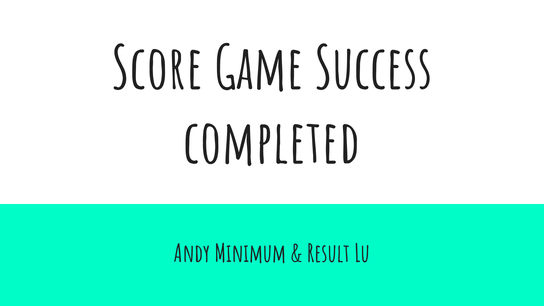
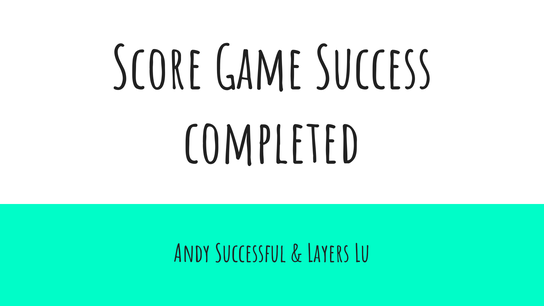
Minimum: Minimum -> Successful
Result: Result -> Layers
